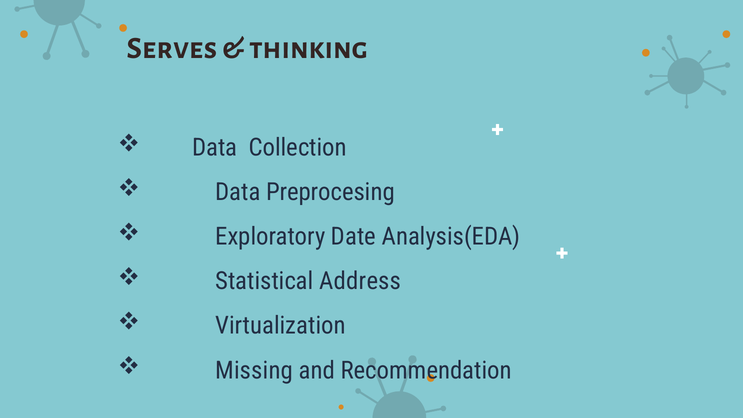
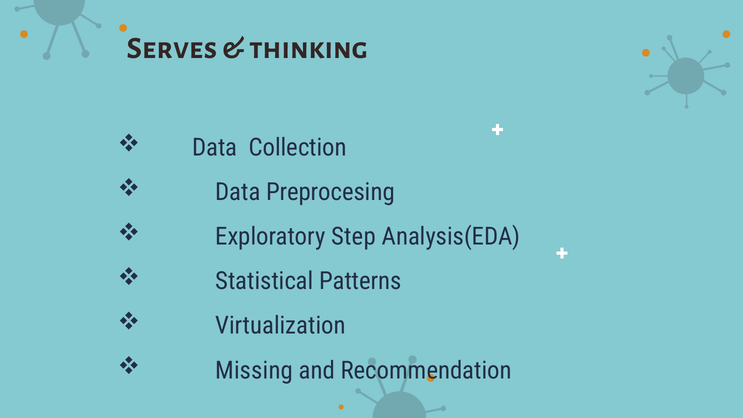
Date: Date -> Step
Address: Address -> Patterns
